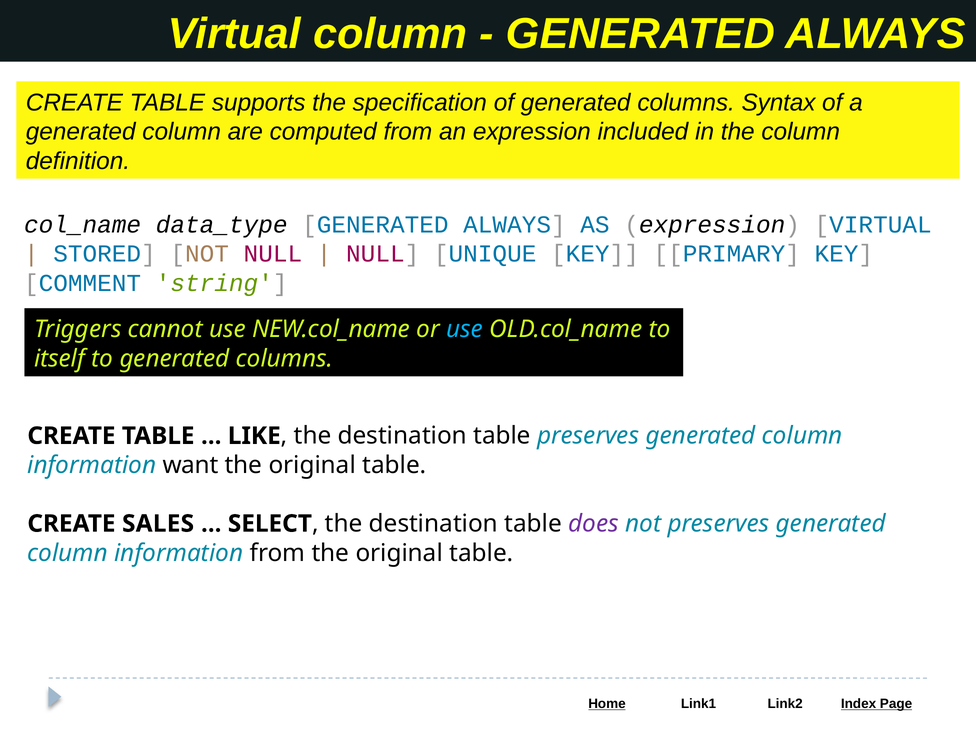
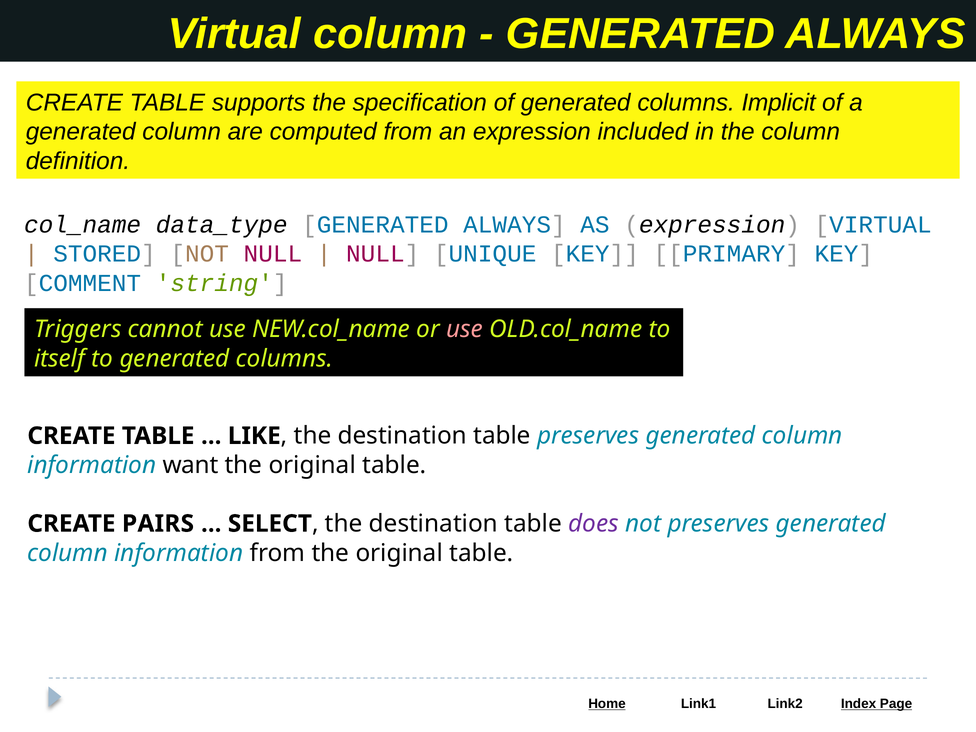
Syntax: Syntax -> Implicit
use at (465, 329) colour: light blue -> pink
SALES: SALES -> PAIRS
